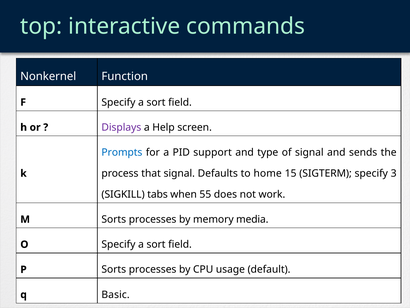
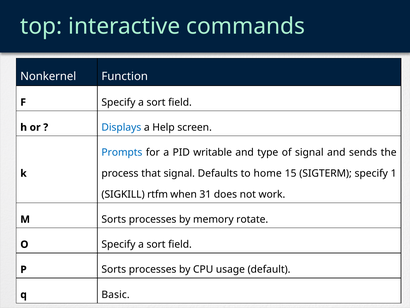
Displays colour: purple -> blue
support: support -> writable
3: 3 -> 1
tabs: tabs -> rtfm
55: 55 -> 31
media: media -> rotate
